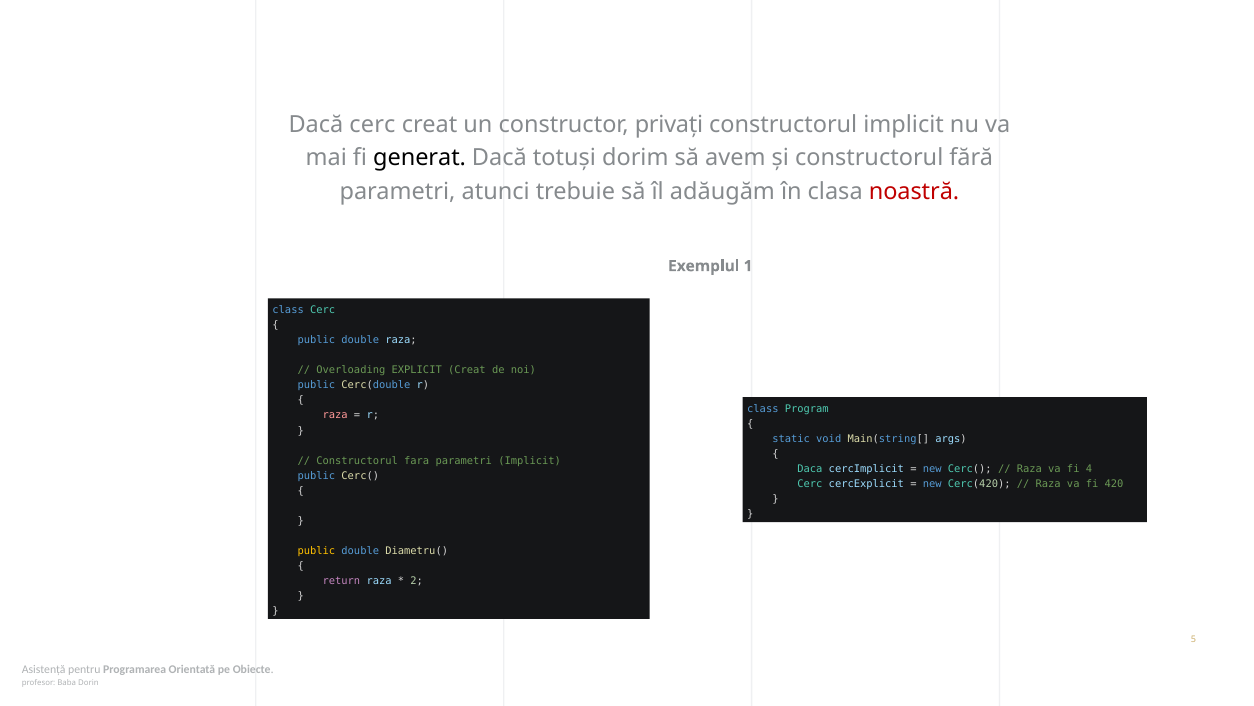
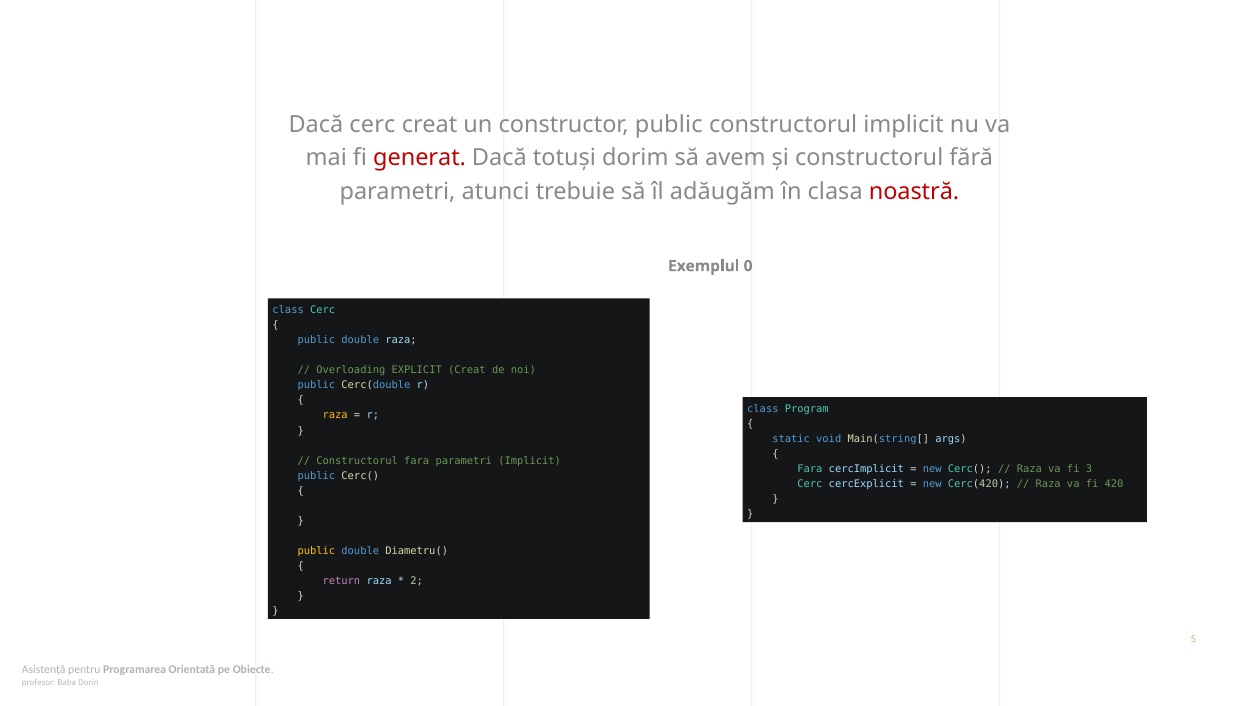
constructor privați: privați -> public
generat colour: black -> red
1: 1 -> 0
raza at (335, 415) colour: pink -> yellow
Daca at (810, 469): Daca -> Fara
4: 4 -> 3
